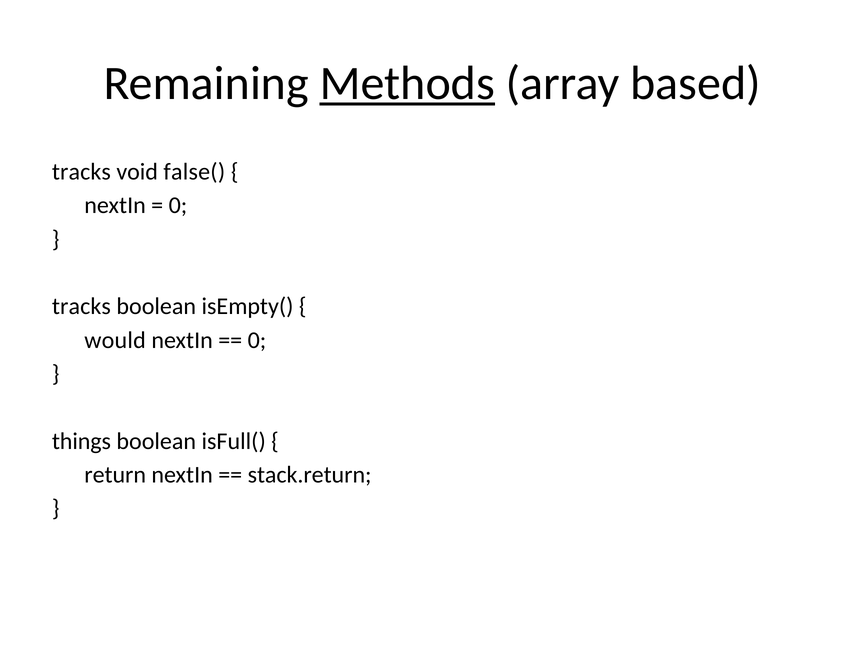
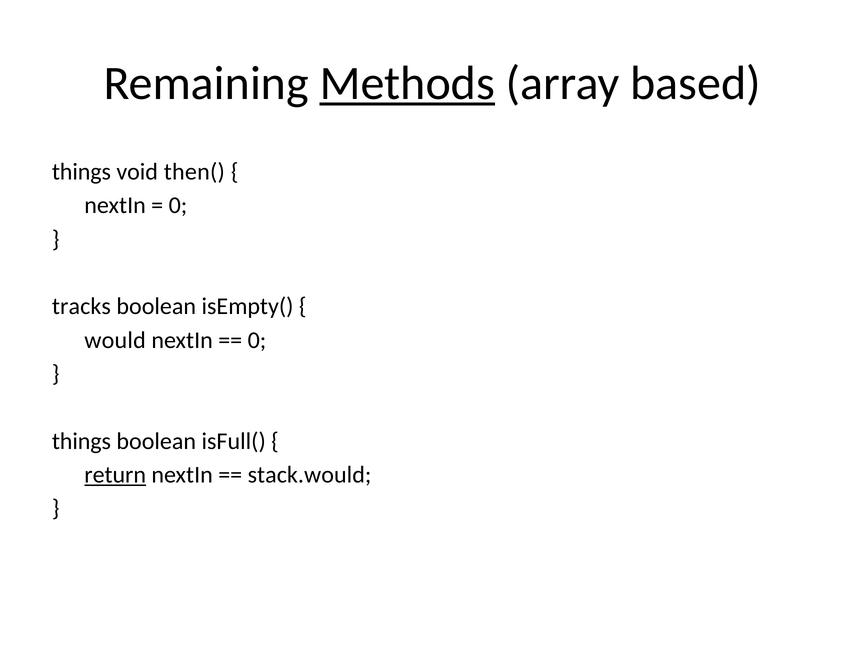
tracks at (81, 172): tracks -> things
false(: false( -> then(
return underline: none -> present
stack.return: stack.return -> stack.would
